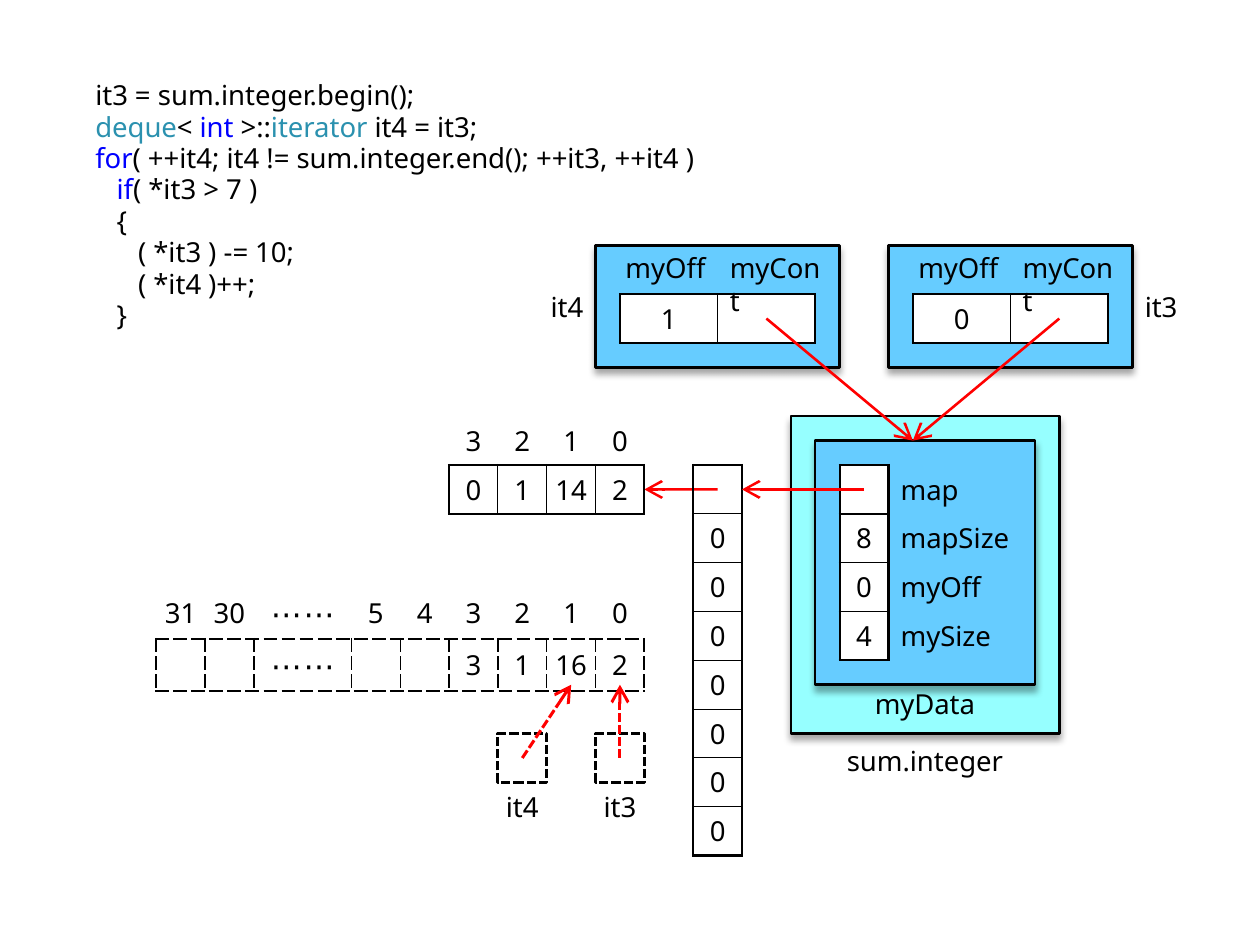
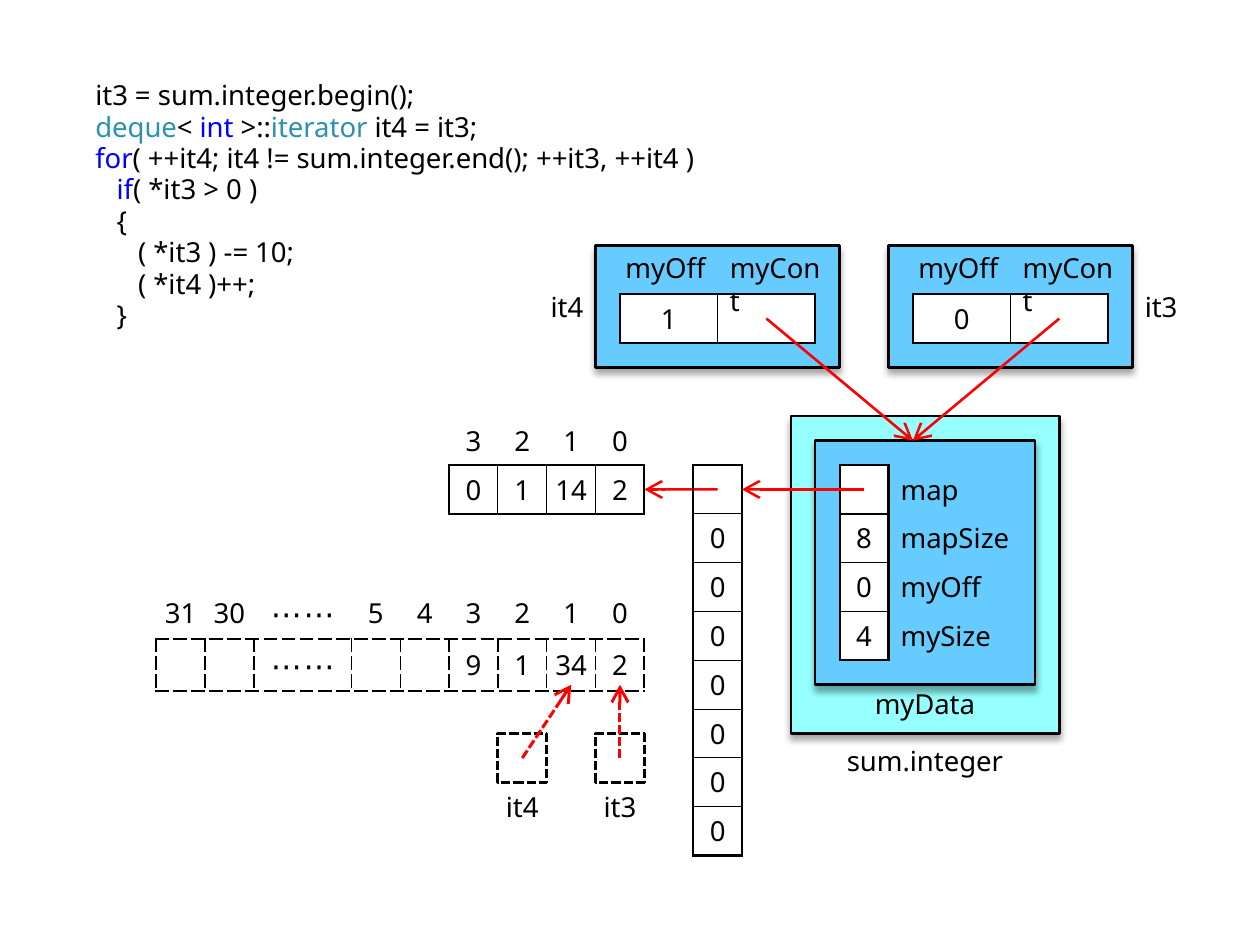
7 at (234, 191): 7 -> 0
3 at (474, 667): 3 -> 9
16: 16 -> 34
